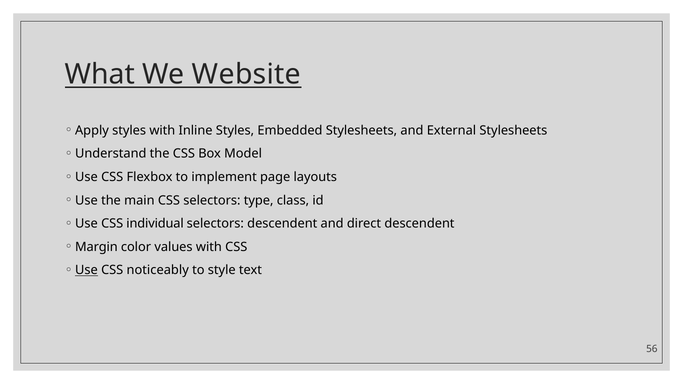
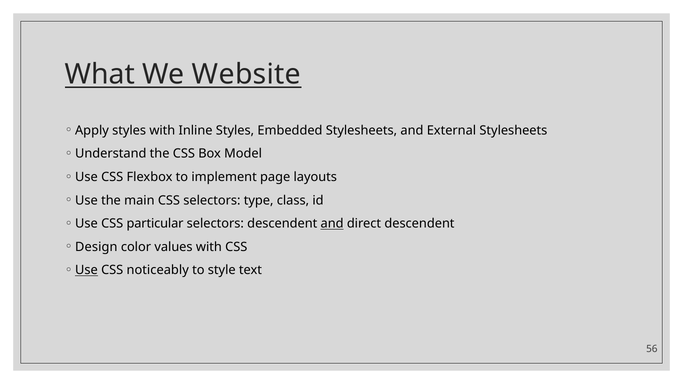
individual: individual -> particular
and at (332, 224) underline: none -> present
Margin: Margin -> Design
